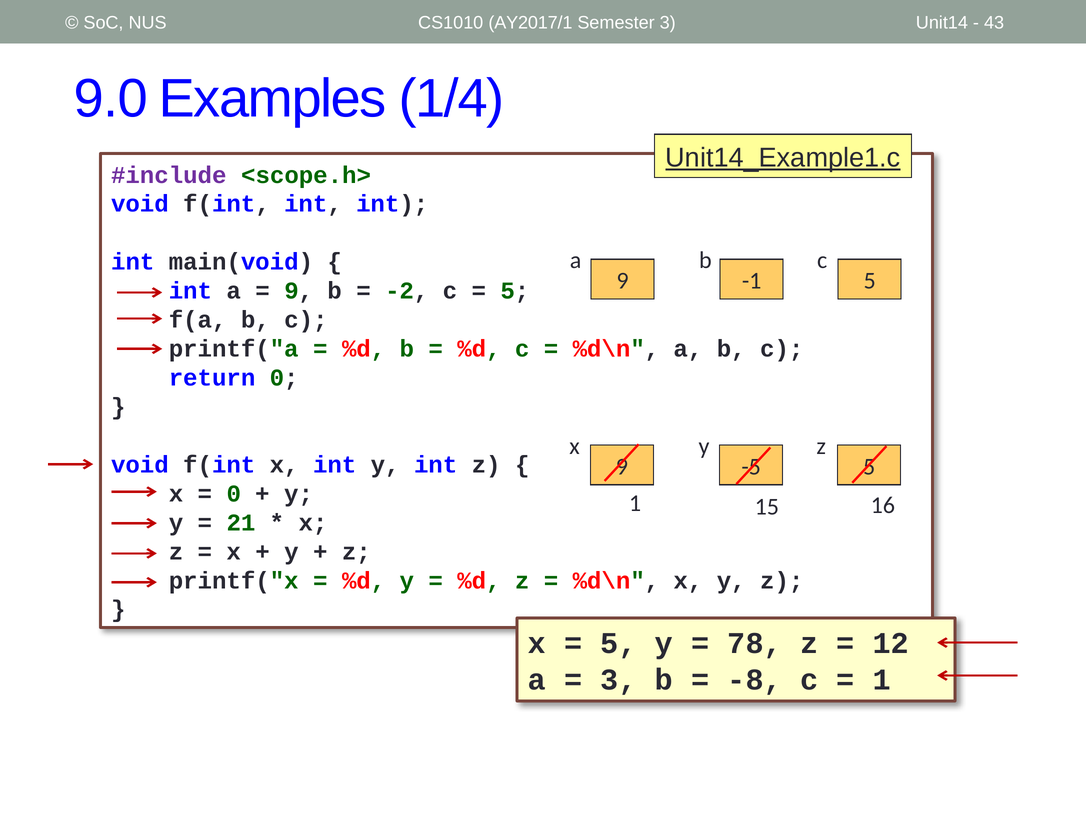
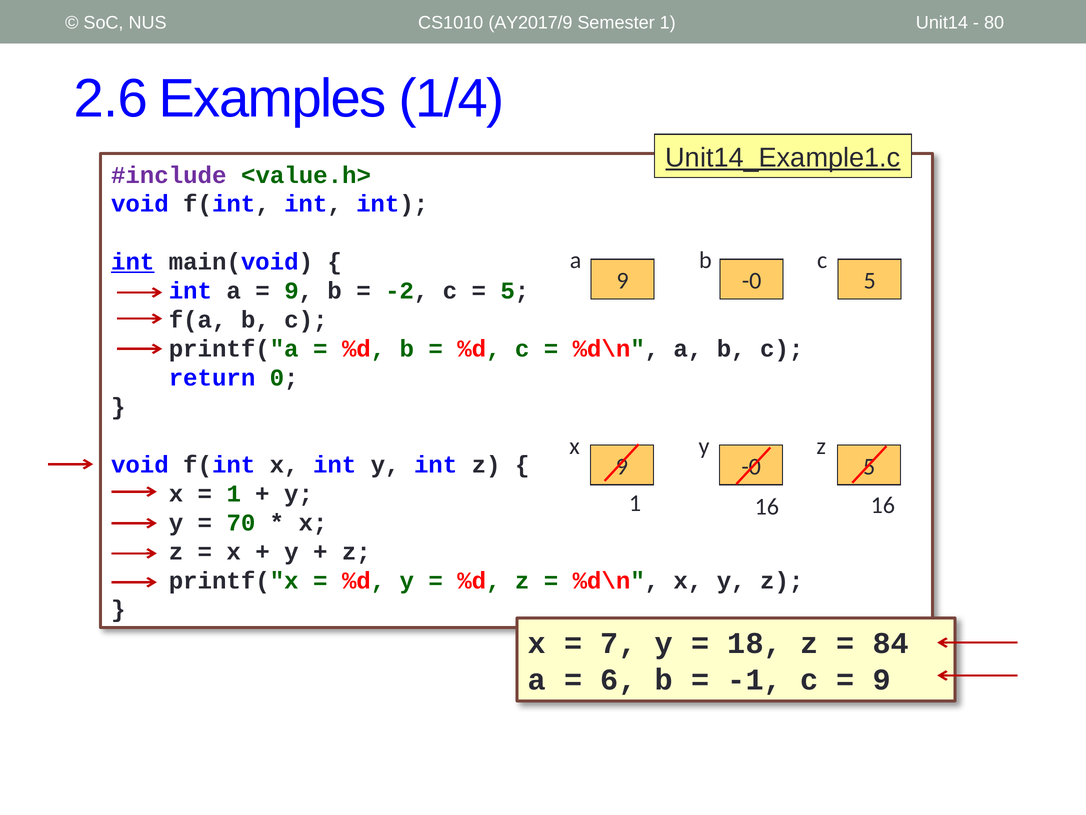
AY2017/1: AY2017/1 -> AY2017/9
Semester 3: 3 -> 1
43: 43 -> 80
9.0: 9.0 -> 2.6
<scope.h>: <scope.h> -> <value.h>
int at (133, 262) underline: none -> present
-1 at (752, 281): -1 -> -0
-5 at (751, 466): -5 -> -0
0 at (234, 493): 0 -> 1
1 15: 15 -> 16
21: 21 -> 70
5 at (618, 643): 5 -> 7
78: 78 -> 18
12: 12 -> 84
3 at (618, 679): 3 -> 6
-8: -8 -> -1
1 at (882, 679): 1 -> 9
